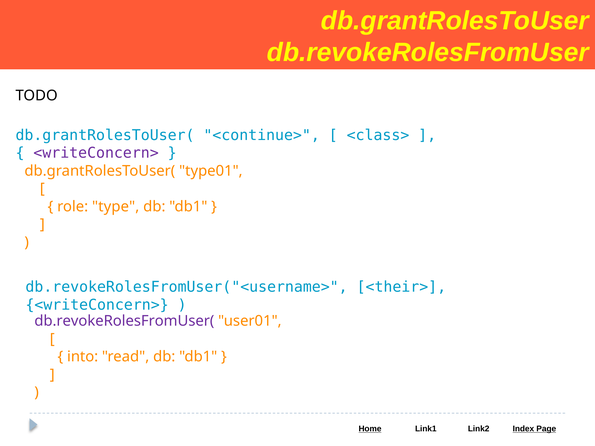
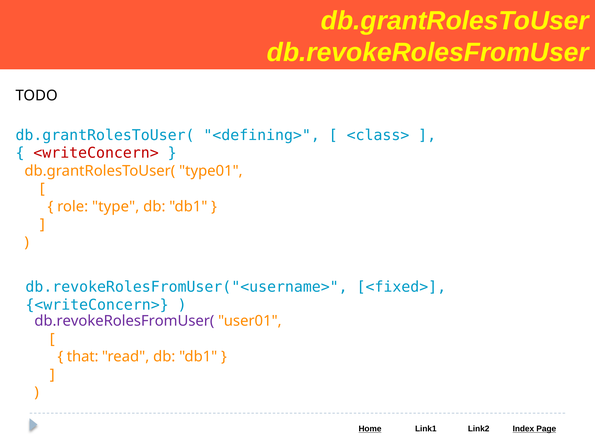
<continue>: <continue> -> <defining>
<writeConcern> at (96, 153) colour: purple -> red
<their>: <their> -> <fixed>
into: into -> that
